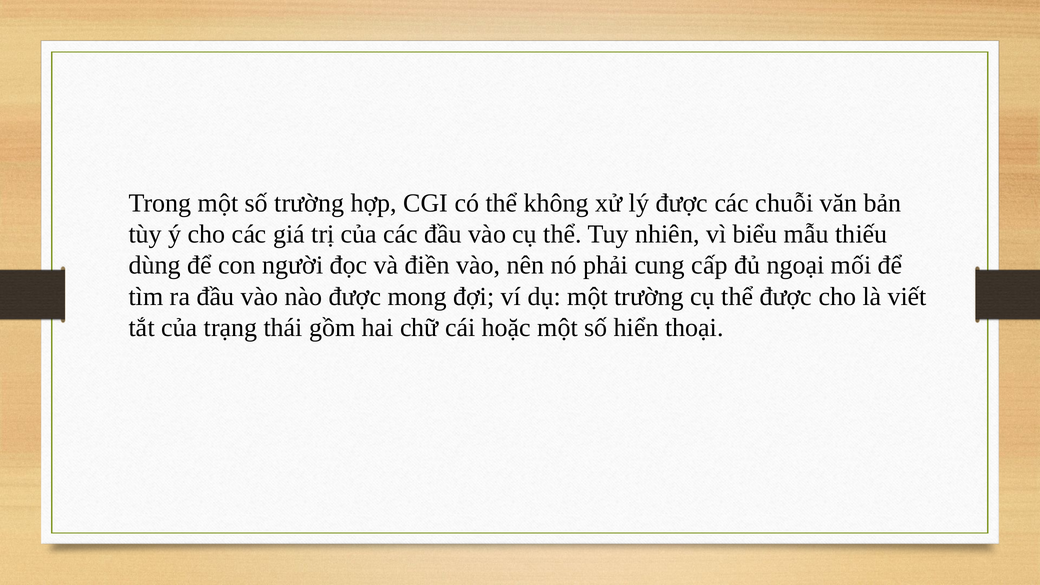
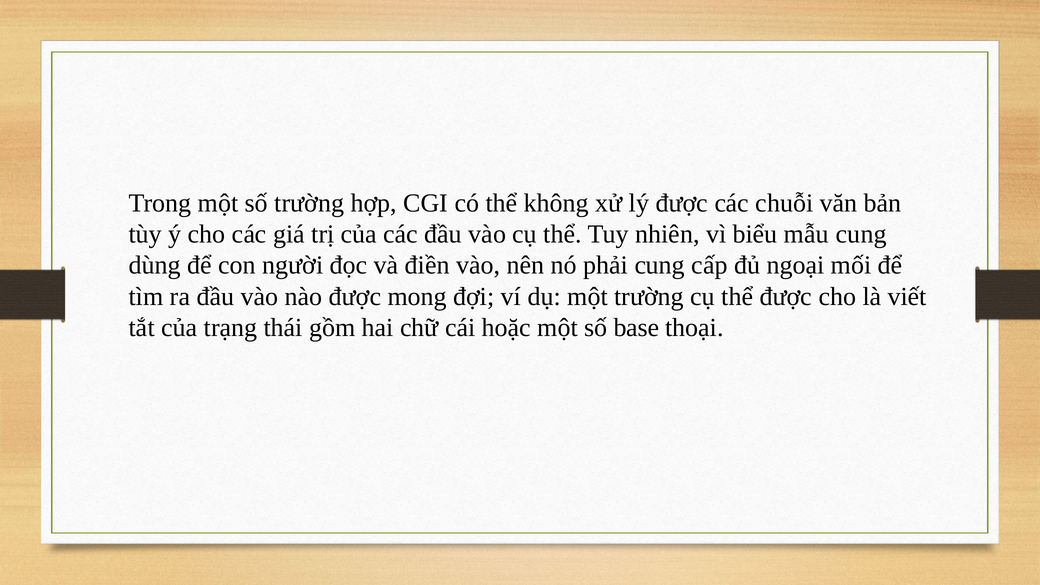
mẫu thiếu: thiếu -> cung
hiển: hiển -> base
